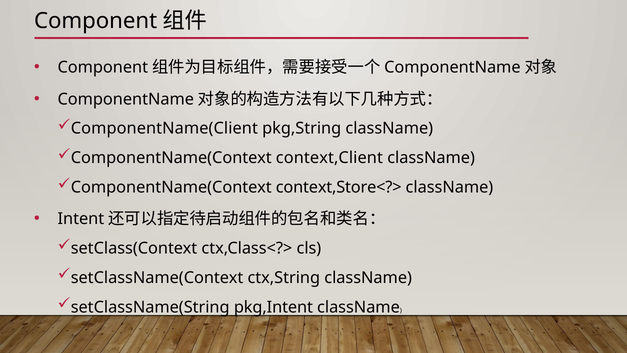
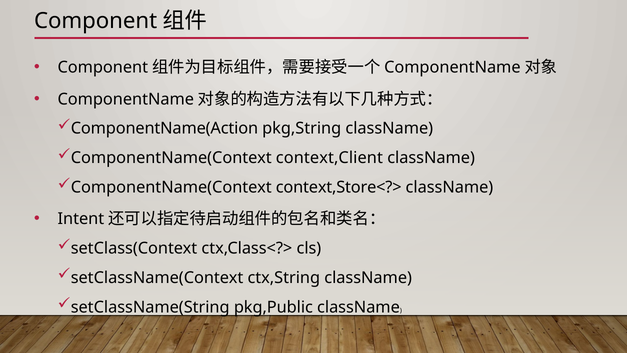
ComponentName(Client: ComponentName(Client -> ComponentName(Action
pkg,Intent: pkg,Intent -> pkg,Public
